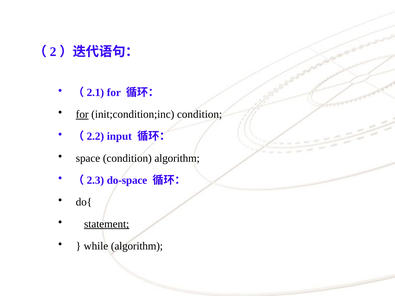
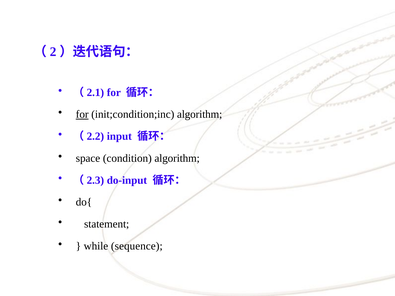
init;condition;inc condition: condition -> algorithm
do-space: do-space -> do-input
statement underline: present -> none
while algorithm: algorithm -> sequence
